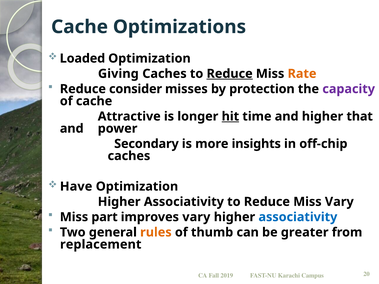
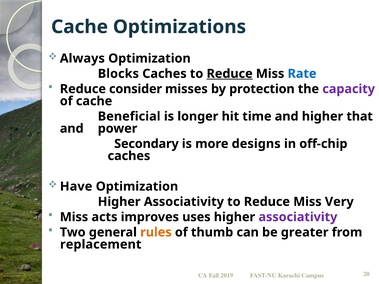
Loaded: Loaded -> Always
Giving: Giving -> Blocks
Rate colour: orange -> blue
Attractive: Attractive -> Beneficial
hit underline: present -> none
insights: insights -> designs
Miss Vary: Vary -> Very
part: part -> acts
improves vary: vary -> uses
associativity at (298, 217) colour: blue -> purple
